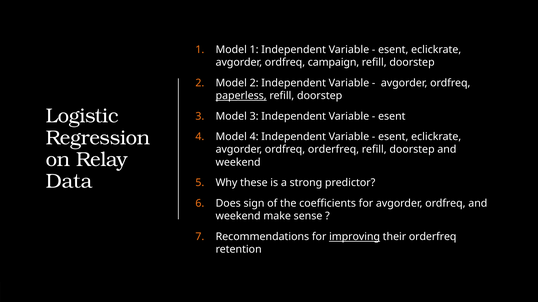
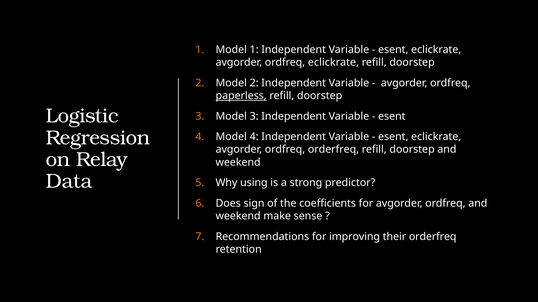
ordfreq campaign: campaign -> eclickrate
these: these -> using
improving underline: present -> none
